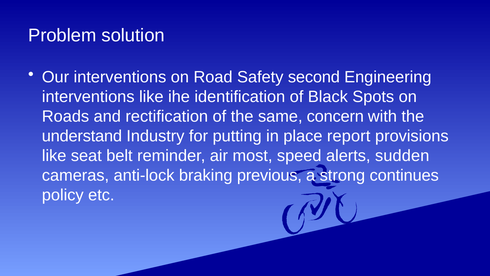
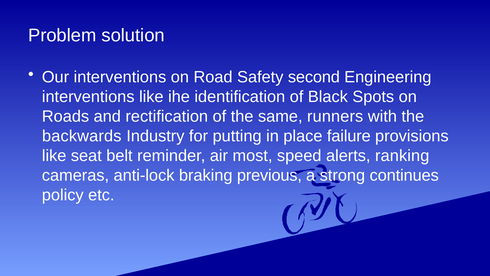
concern: concern -> runners
understand: understand -> backwards
report: report -> failure
sudden: sudden -> ranking
